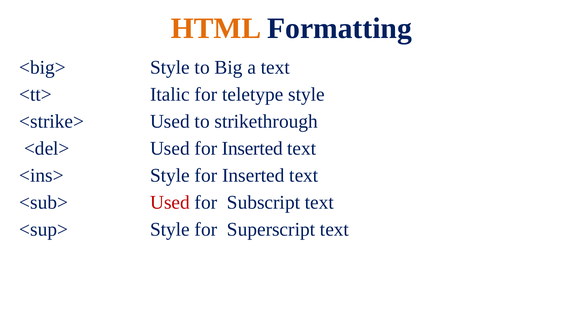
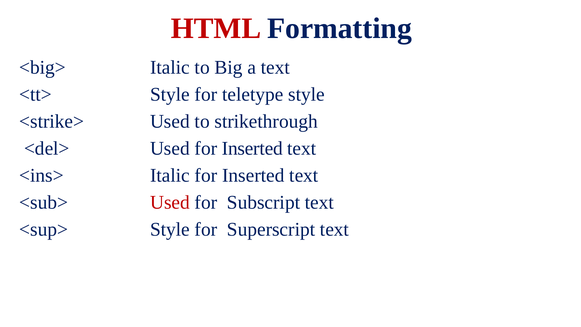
HTML colour: orange -> red
<big> Style: Style -> Italic
<tt> Italic: Italic -> Style
<ins> Style: Style -> Italic
